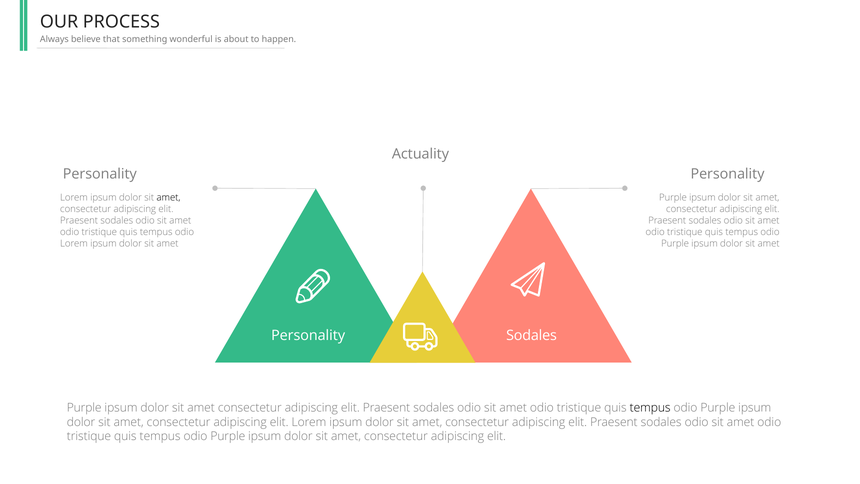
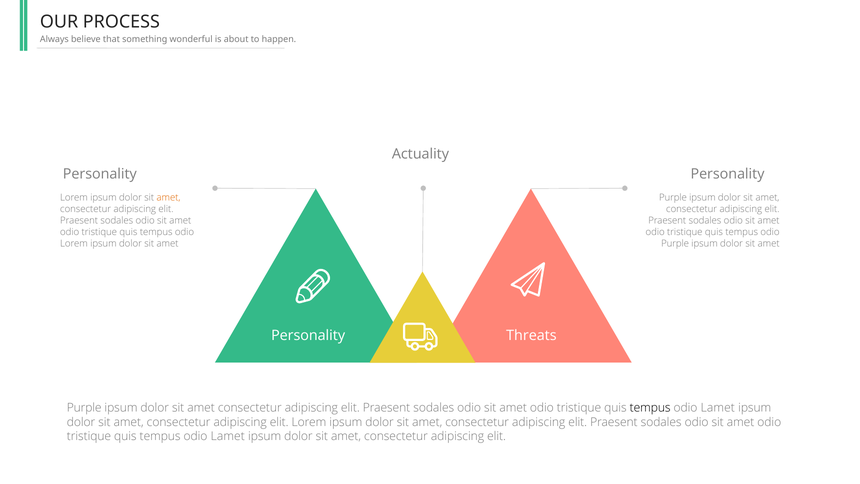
amet at (169, 198) colour: black -> orange
Personality Sodales: Sodales -> Threats
Purple at (718, 408): Purple -> Lamet
Purple at (228, 436): Purple -> Lamet
